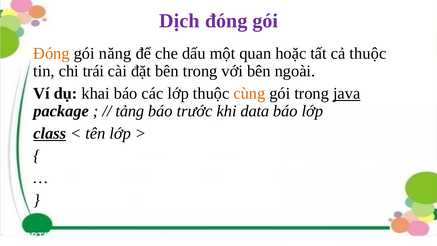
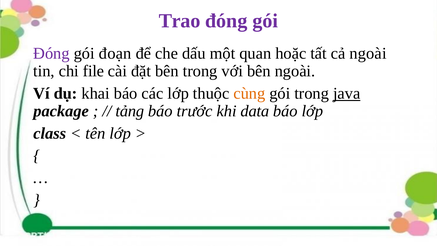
Dịch: Dịch -> Trao
Đóng at (52, 53) colour: orange -> purple
năng: năng -> đoạn
cả thuộc: thuộc -> ngoài
trái: trái -> file
class underline: present -> none
